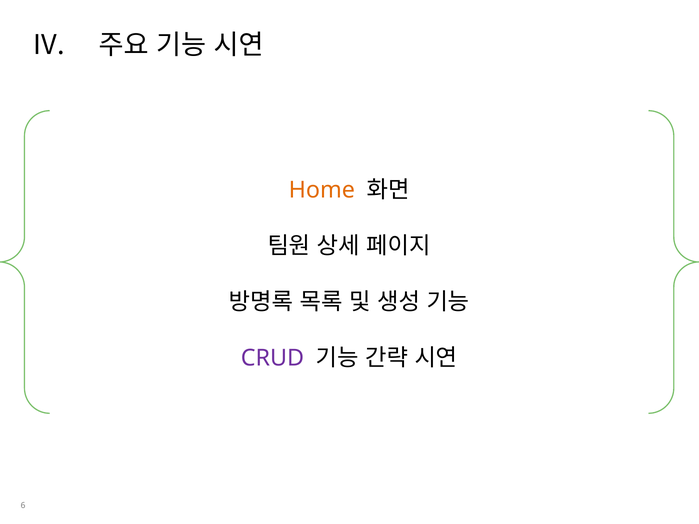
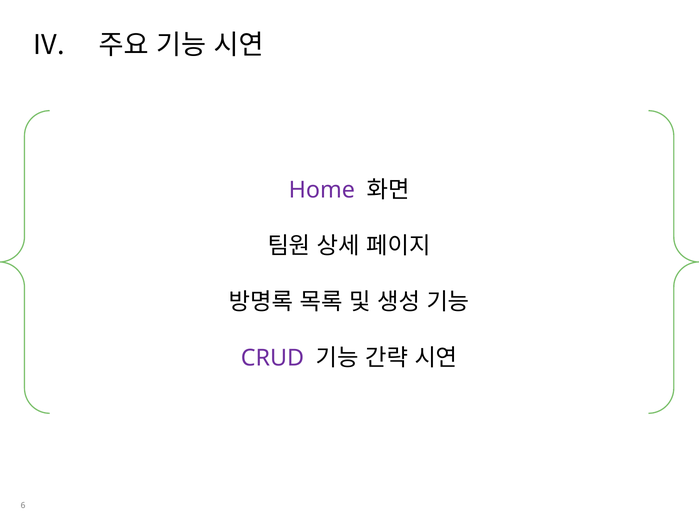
Home colour: orange -> purple
